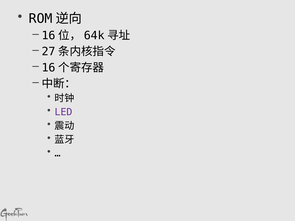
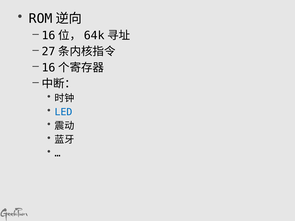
LED colour: purple -> blue
